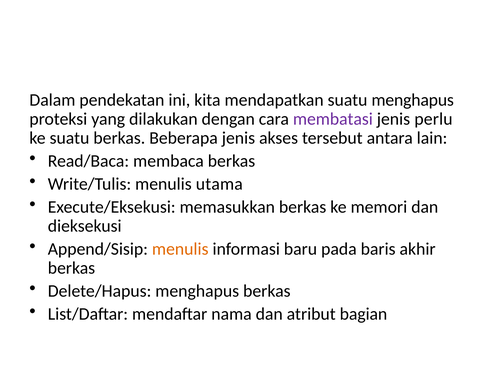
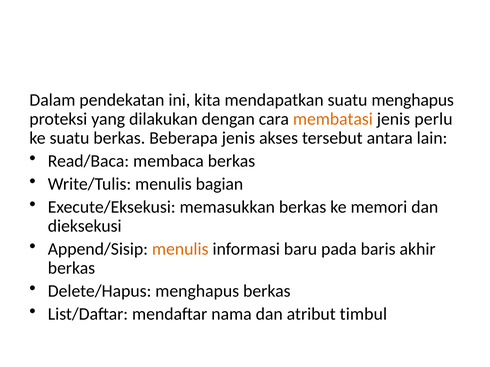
membatasi colour: purple -> orange
utama: utama -> bagian
bagian: bagian -> timbul
